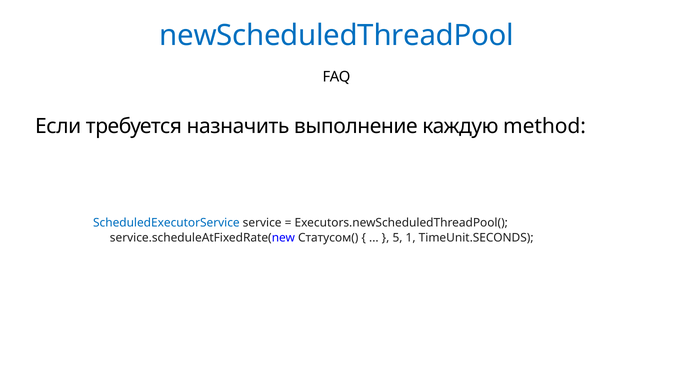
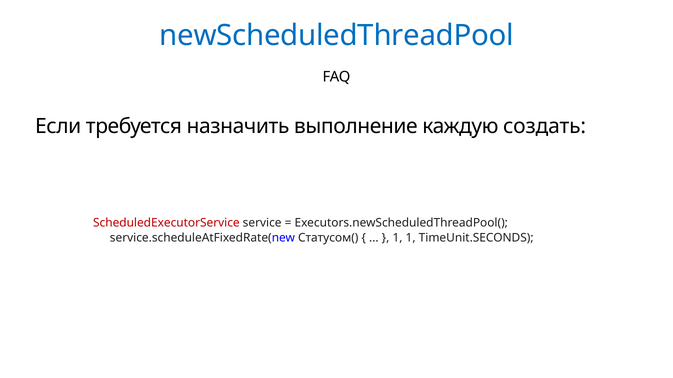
method: method -> создать
ScheduledExecutorService colour: blue -> red
5 at (398, 238): 5 -> 1
